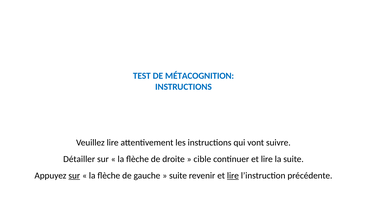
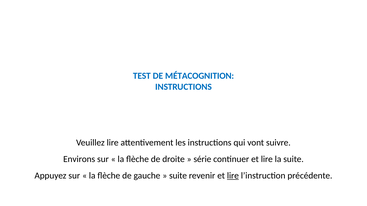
Détailler: Détailler -> Environs
cible: cible -> série
sur at (74, 176) underline: present -> none
